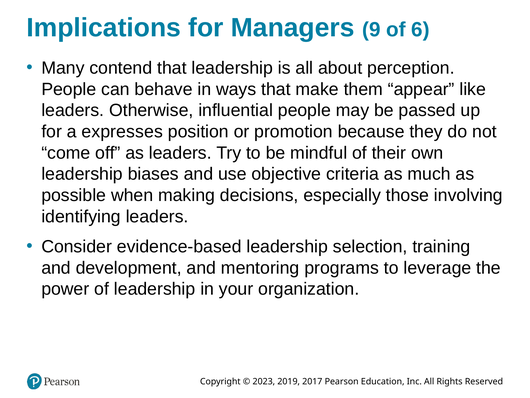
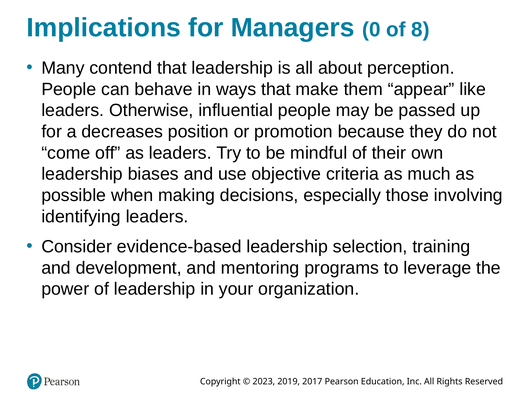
9: 9 -> 0
6: 6 -> 8
expresses: expresses -> decreases
